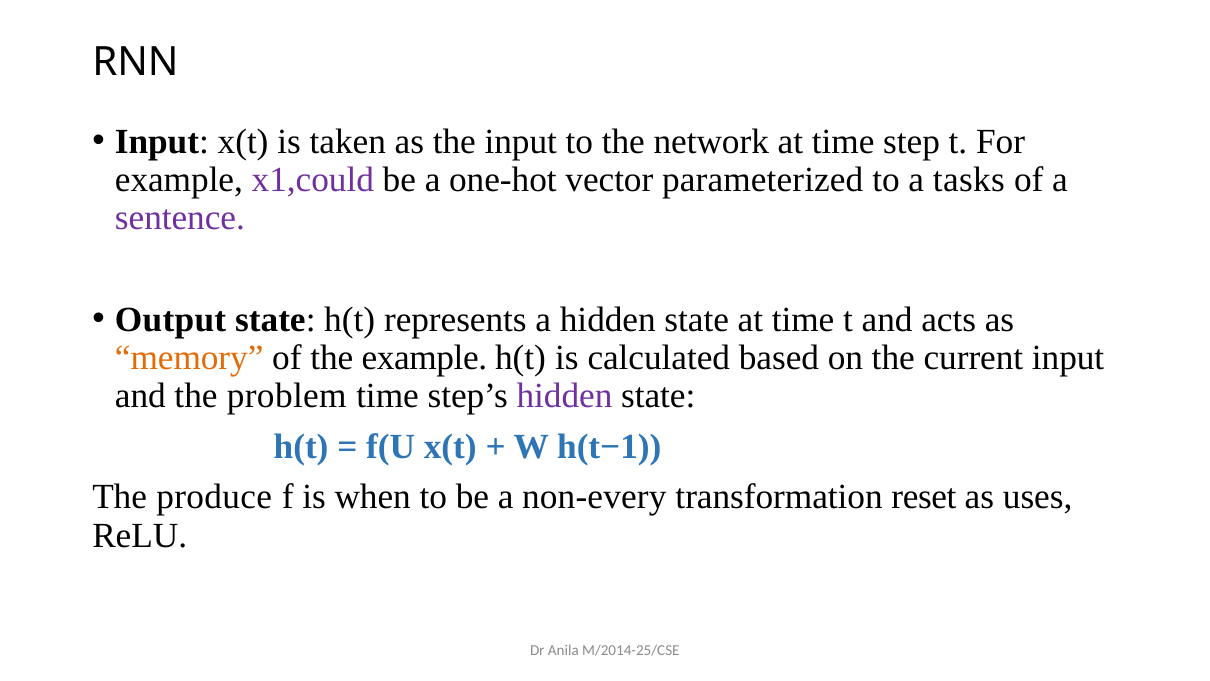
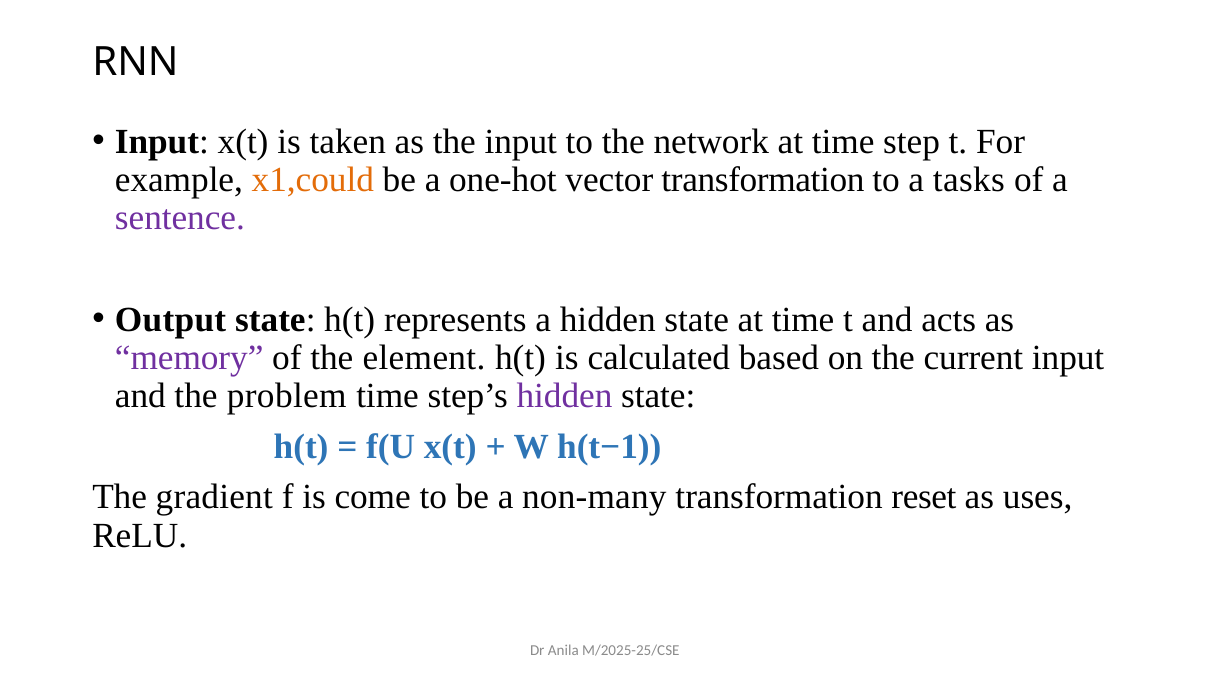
x1,could colour: purple -> orange
vector parameterized: parameterized -> transformation
memory colour: orange -> purple
the example: example -> element
produce: produce -> gradient
when: when -> come
non-every: non-every -> non-many
M/2014-25/CSE: M/2014-25/CSE -> M/2025-25/CSE
